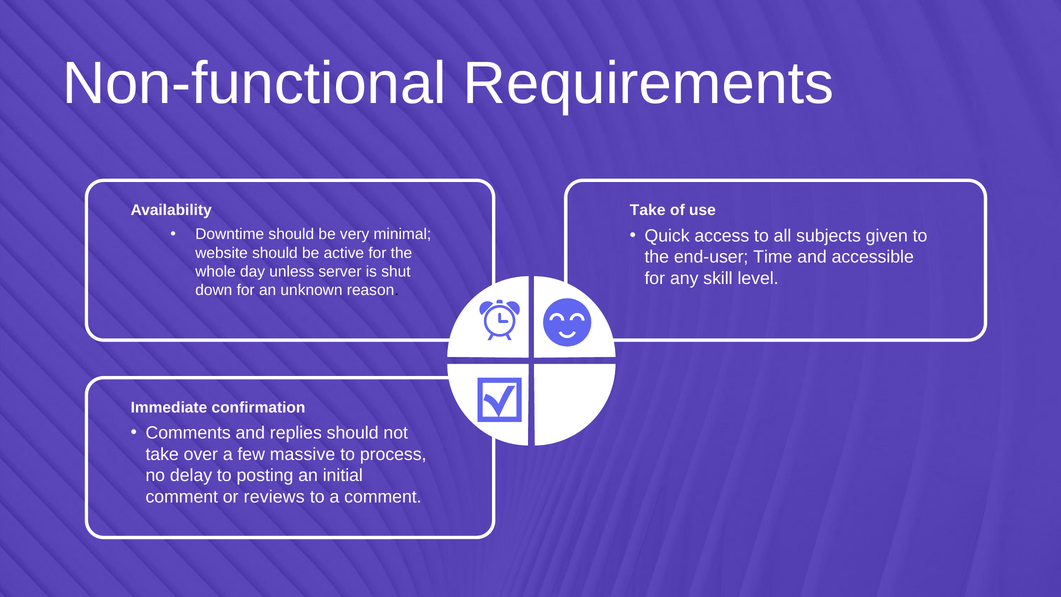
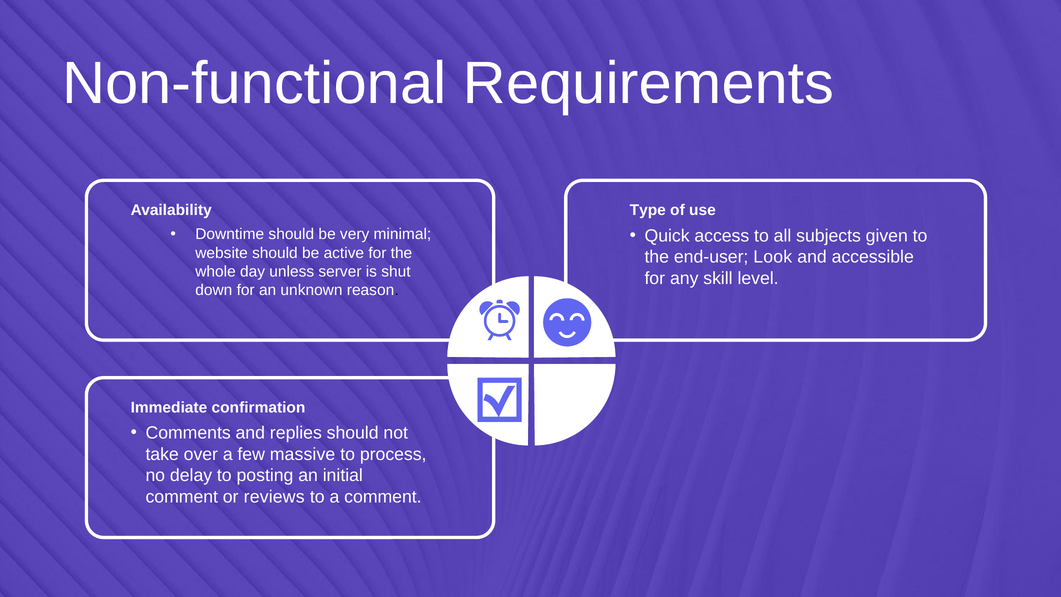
Take at (648, 210): Take -> Type
Time: Time -> Look
